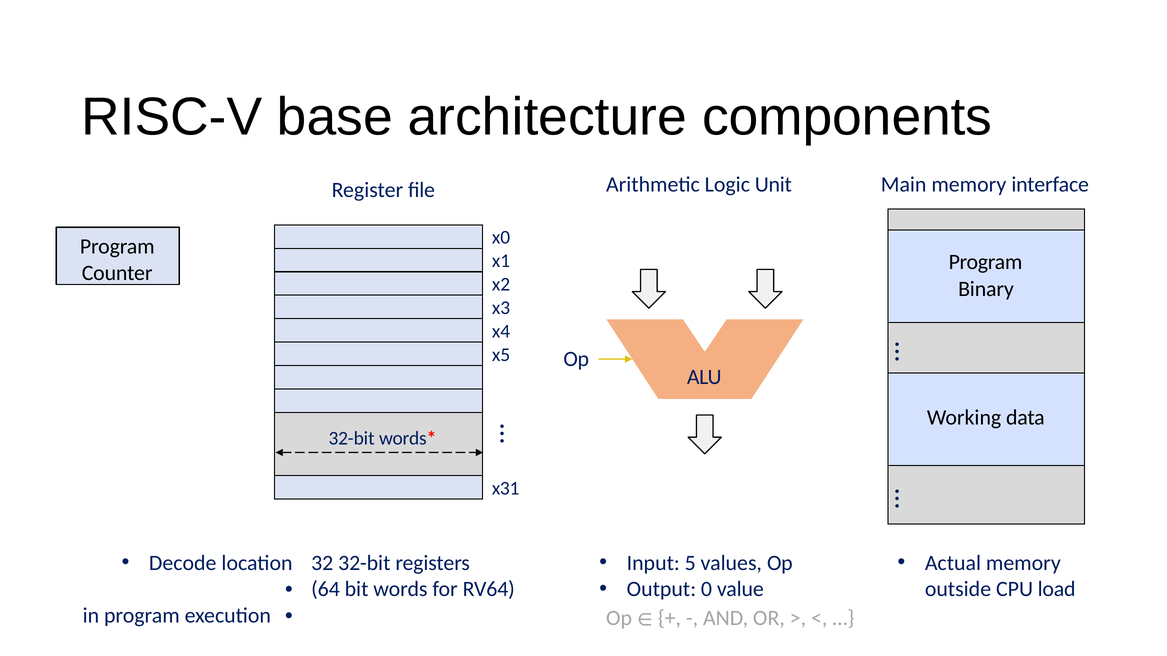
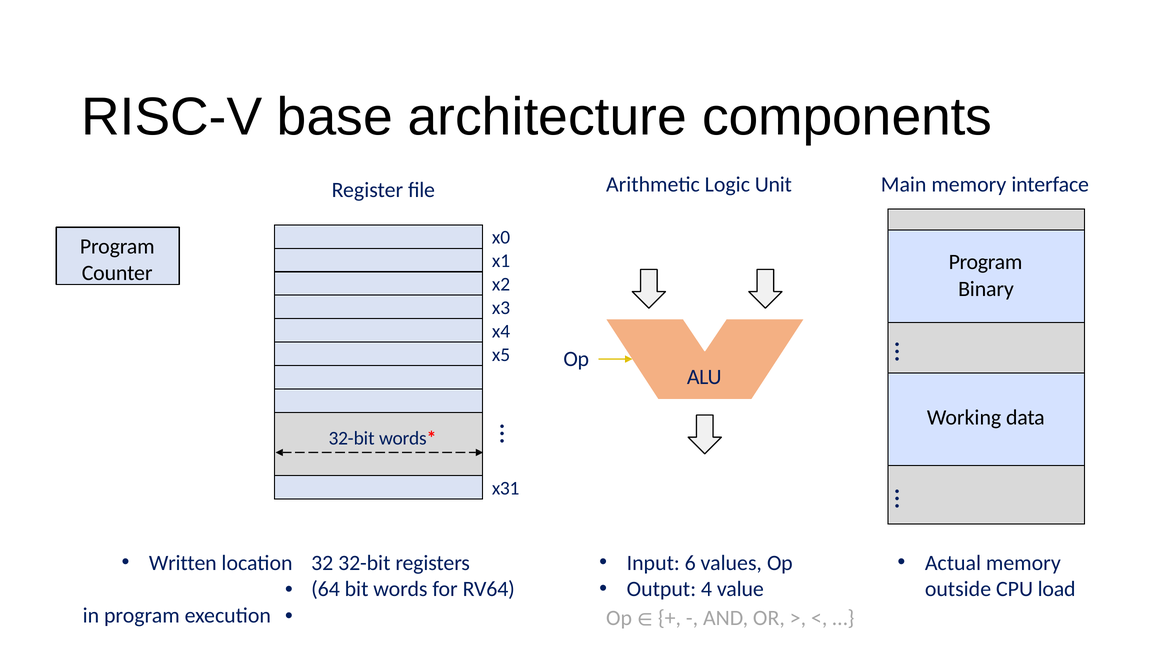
Decode: Decode -> Written
5: 5 -> 6
0: 0 -> 4
